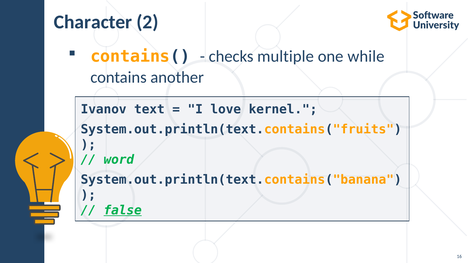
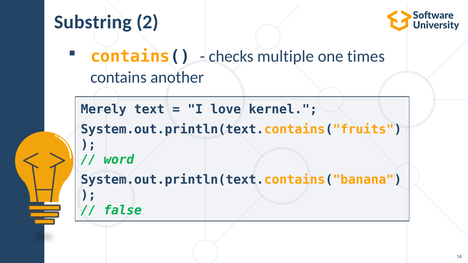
Character: Character -> Substring
while: while -> times
Ivanov: Ivanov -> Merely
false underline: present -> none
